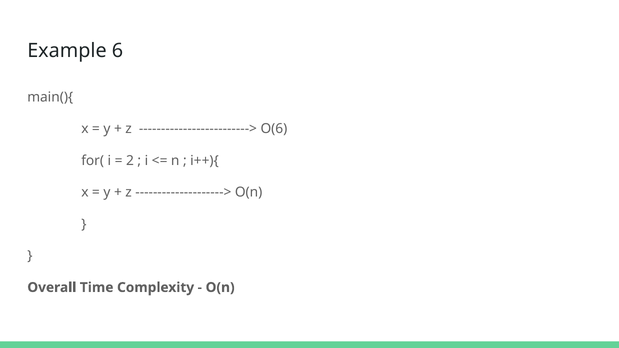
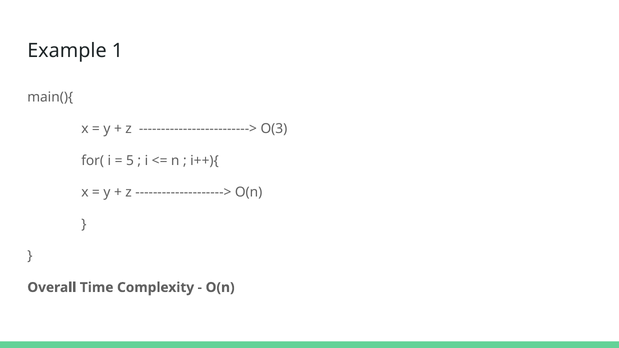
6: 6 -> 1
O(6: O(6 -> O(3
2: 2 -> 5
